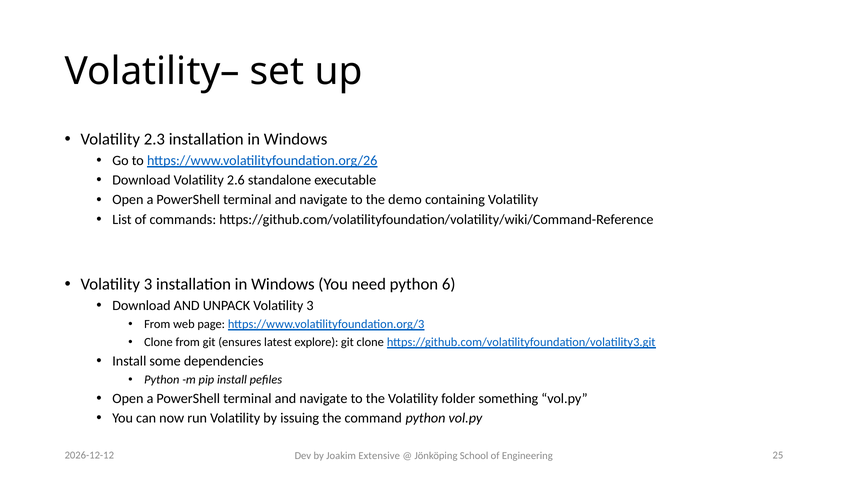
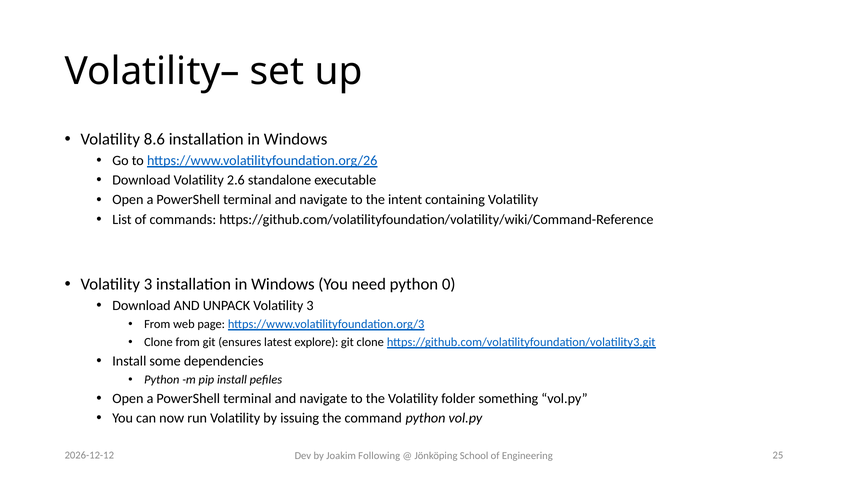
2.3: 2.3 -> 8.6
demo: demo -> intent
6: 6 -> 0
Extensive: Extensive -> Following
